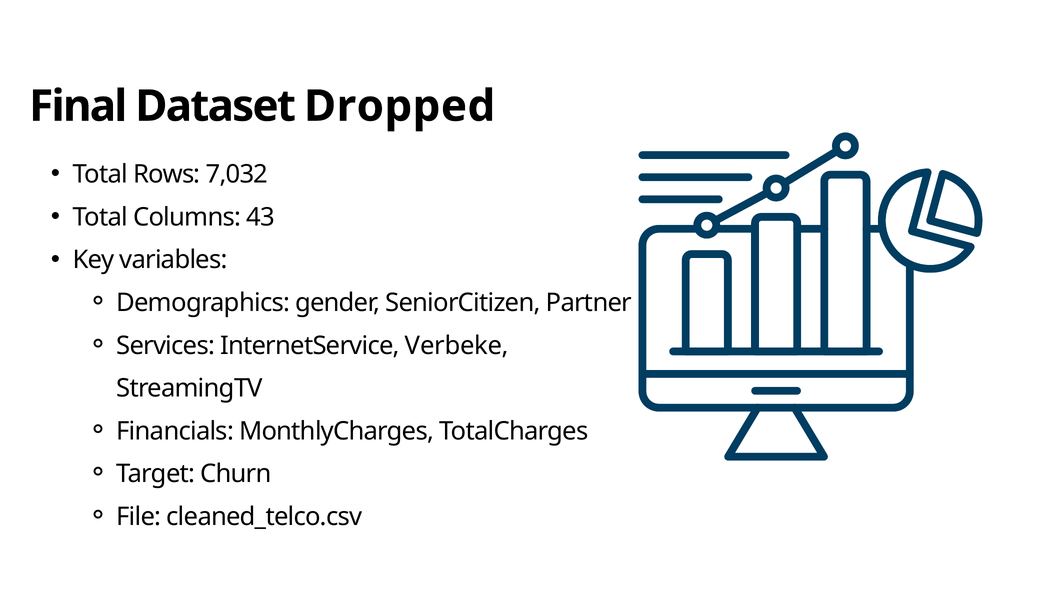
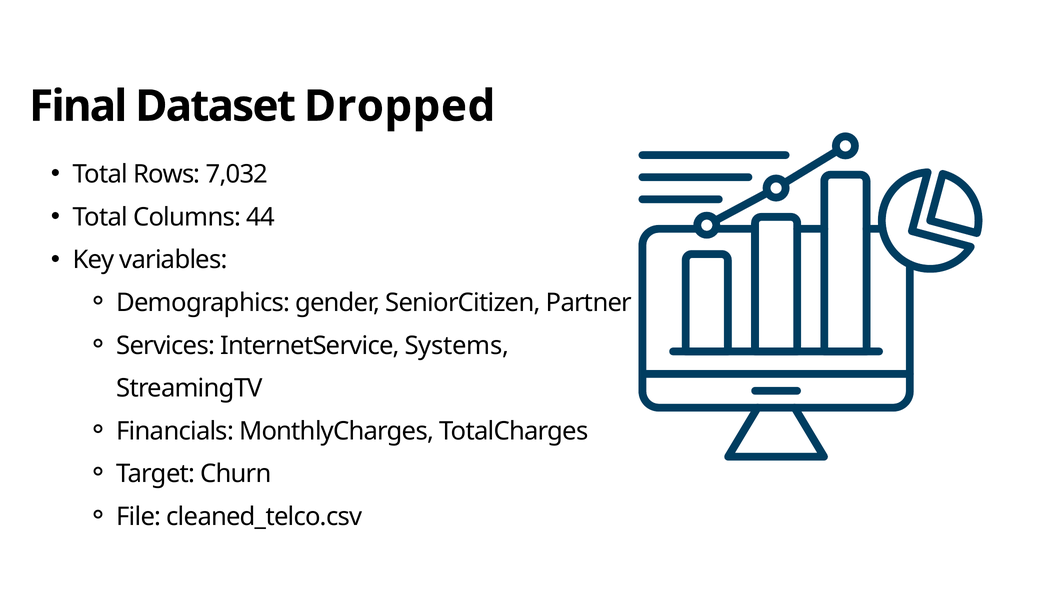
43: 43 -> 44
Verbeke: Verbeke -> Systems
